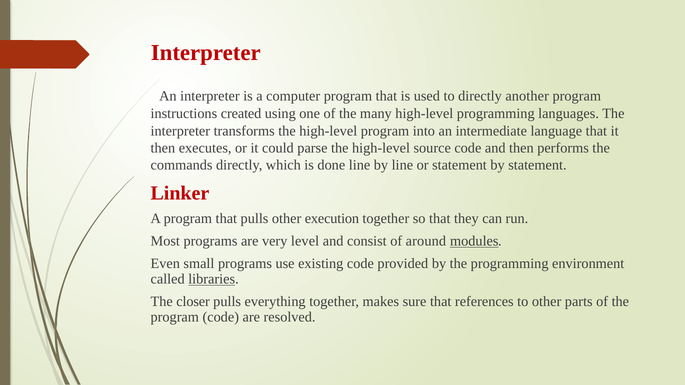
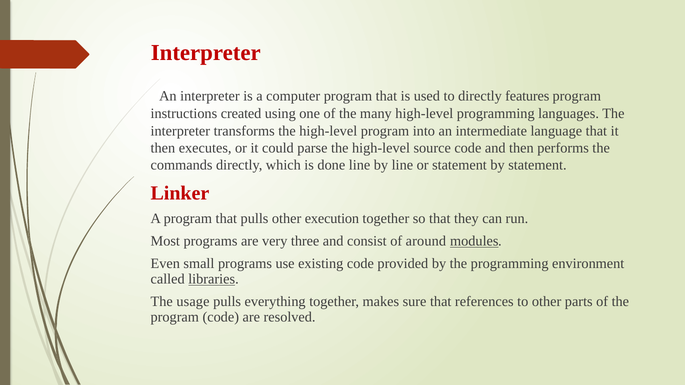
another: another -> features
level: level -> three
closer: closer -> usage
